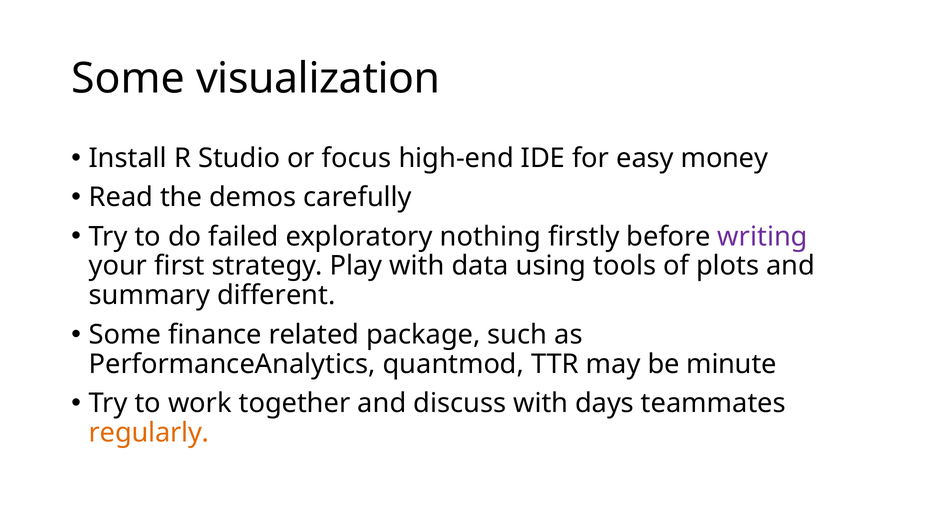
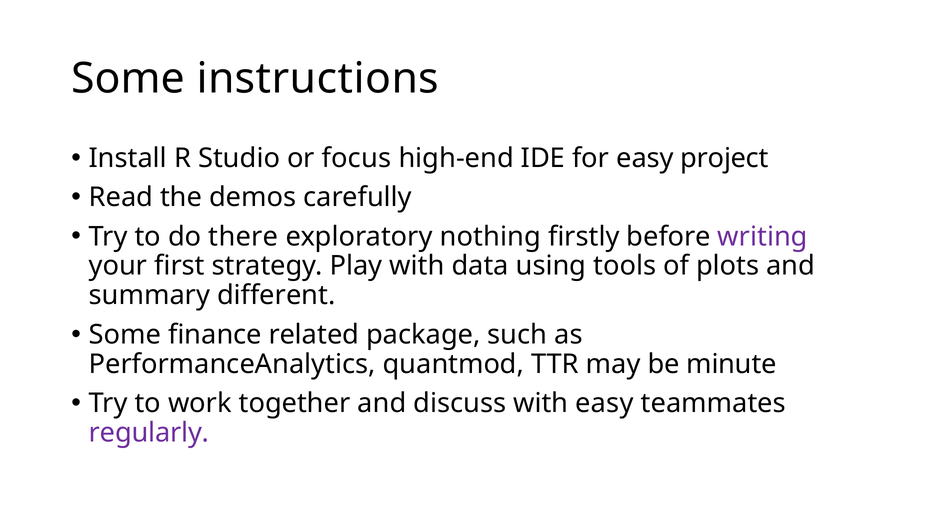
visualization: visualization -> instructions
money: money -> project
failed: failed -> there
with days: days -> easy
regularly colour: orange -> purple
